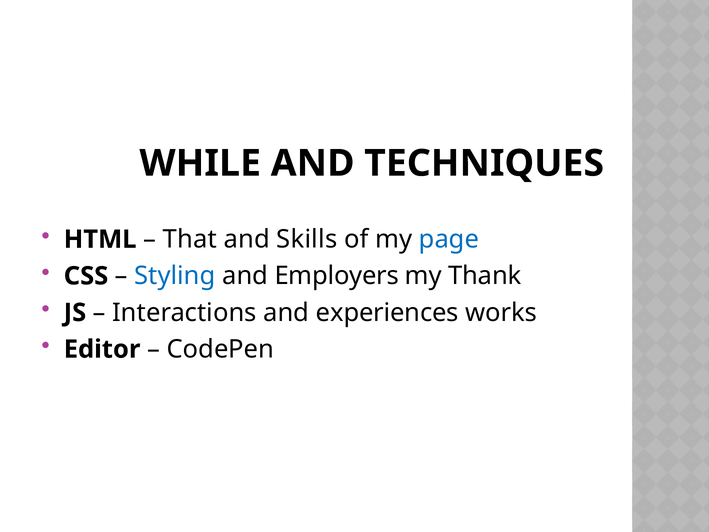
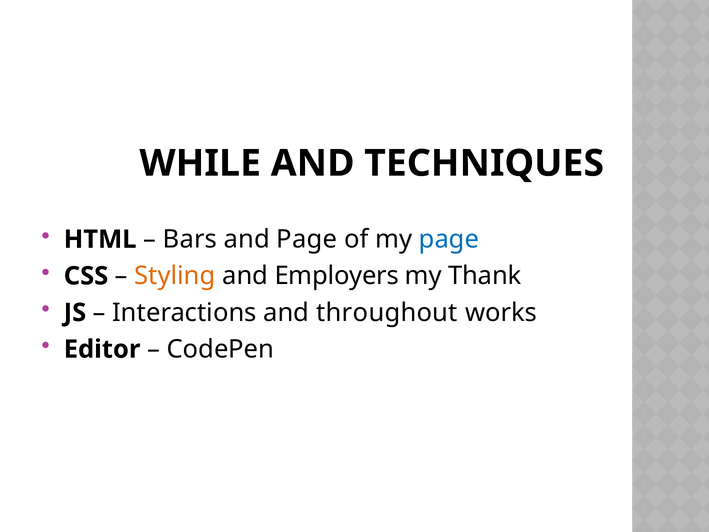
That: That -> Bars
and Skills: Skills -> Page
Styling colour: blue -> orange
experiences: experiences -> throughout
